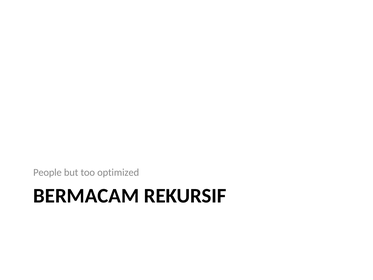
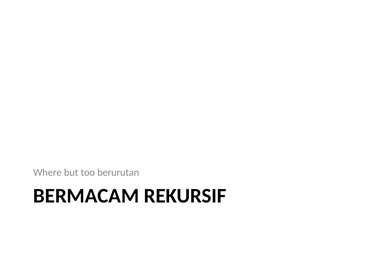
People: People -> Where
optimized: optimized -> berurutan
